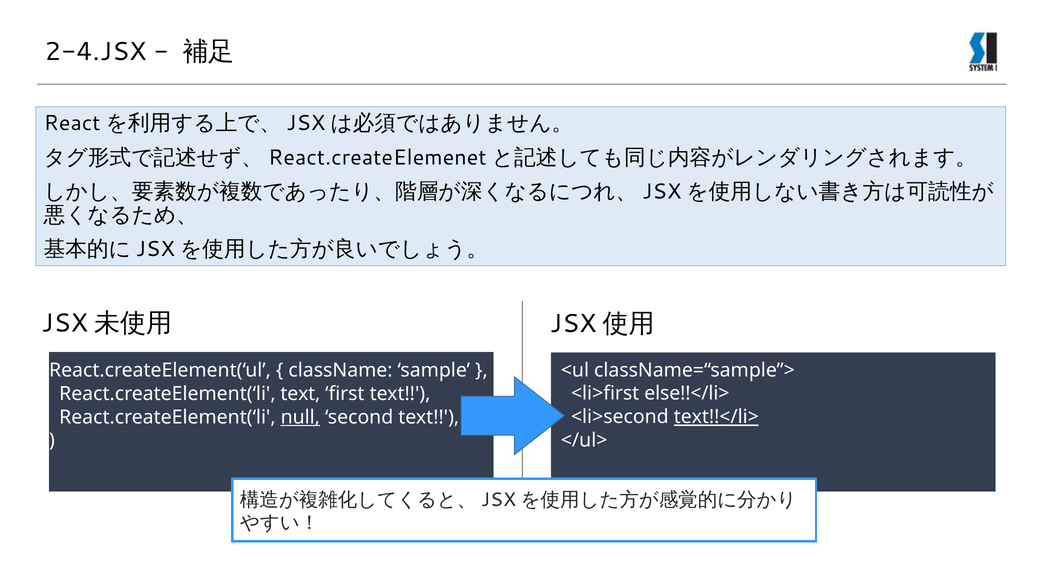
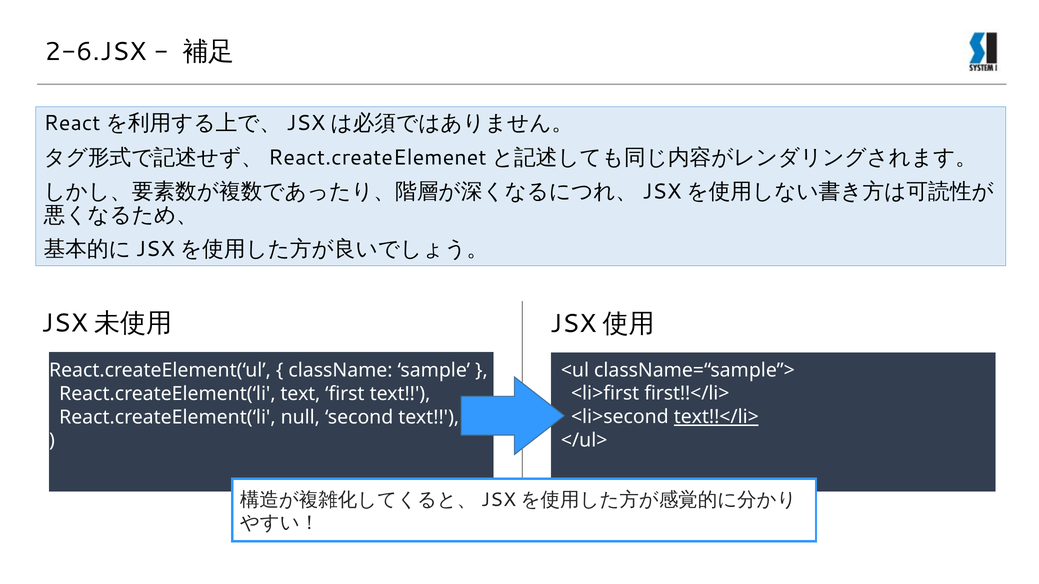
2-4.JSX: 2-4.JSX -> 2-6.JSX
else!!</li>: else!!</li> -> first!!</li>
null underline: present -> none
